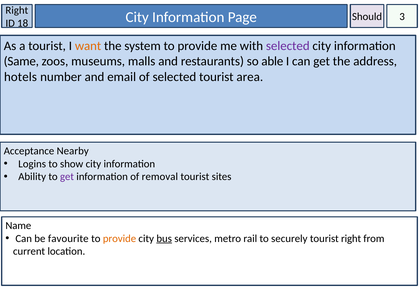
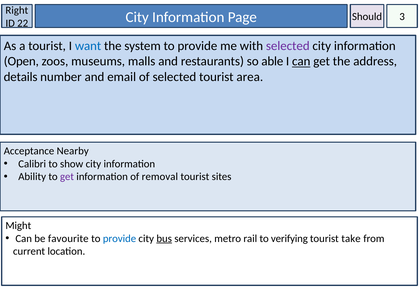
18: 18 -> 22
want colour: orange -> blue
Same: Same -> Open
can at (301, 61) underline: none -> present
hotels: hotels -> details
Logins: Logins -> Calibri
Name: Name -> Might
provide at (119, 239) colour: orange -> blue
securely: securely -> verifying
tourist right: right -> take
